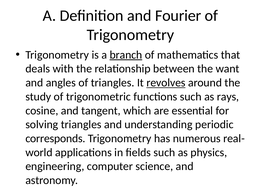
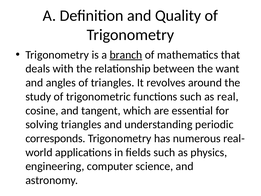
Fourier: Fourier -> Quality
revolves underline: present -> none
rays: rays -> real
